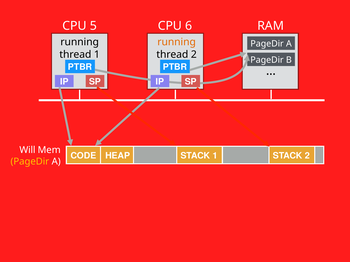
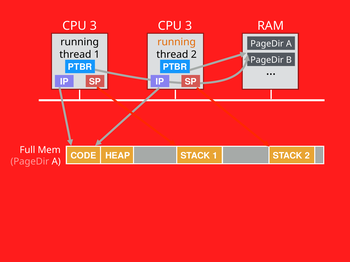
5 at (93, 26): 5 -> 3
6 at (189, 26): 6 -> 3
Will: Will -> Full
PageDir at (30, 162) colour: yellow -> pink
